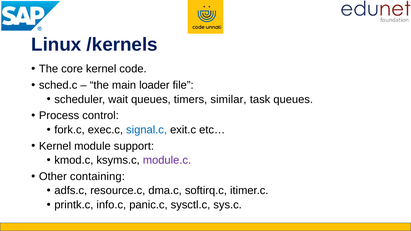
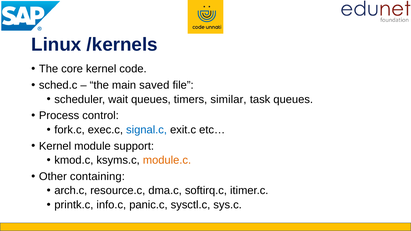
loader: loader -> saved
module.c colour: purple -> orange
adfs.c: adfs.c -> arch.c
